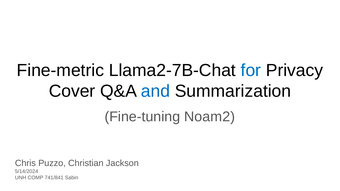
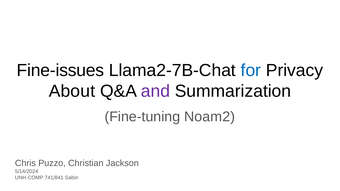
Fine-metric: Fine-metric -> Fine-issues
Cover: Cover -> About
and colour: blue -> purple
